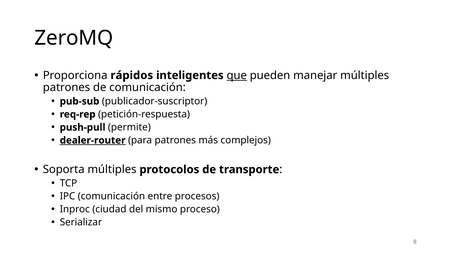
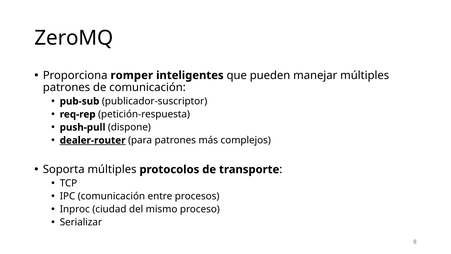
rápidos: rápidos -> romper
que underline: present -> none
permite: permite -> dispone
